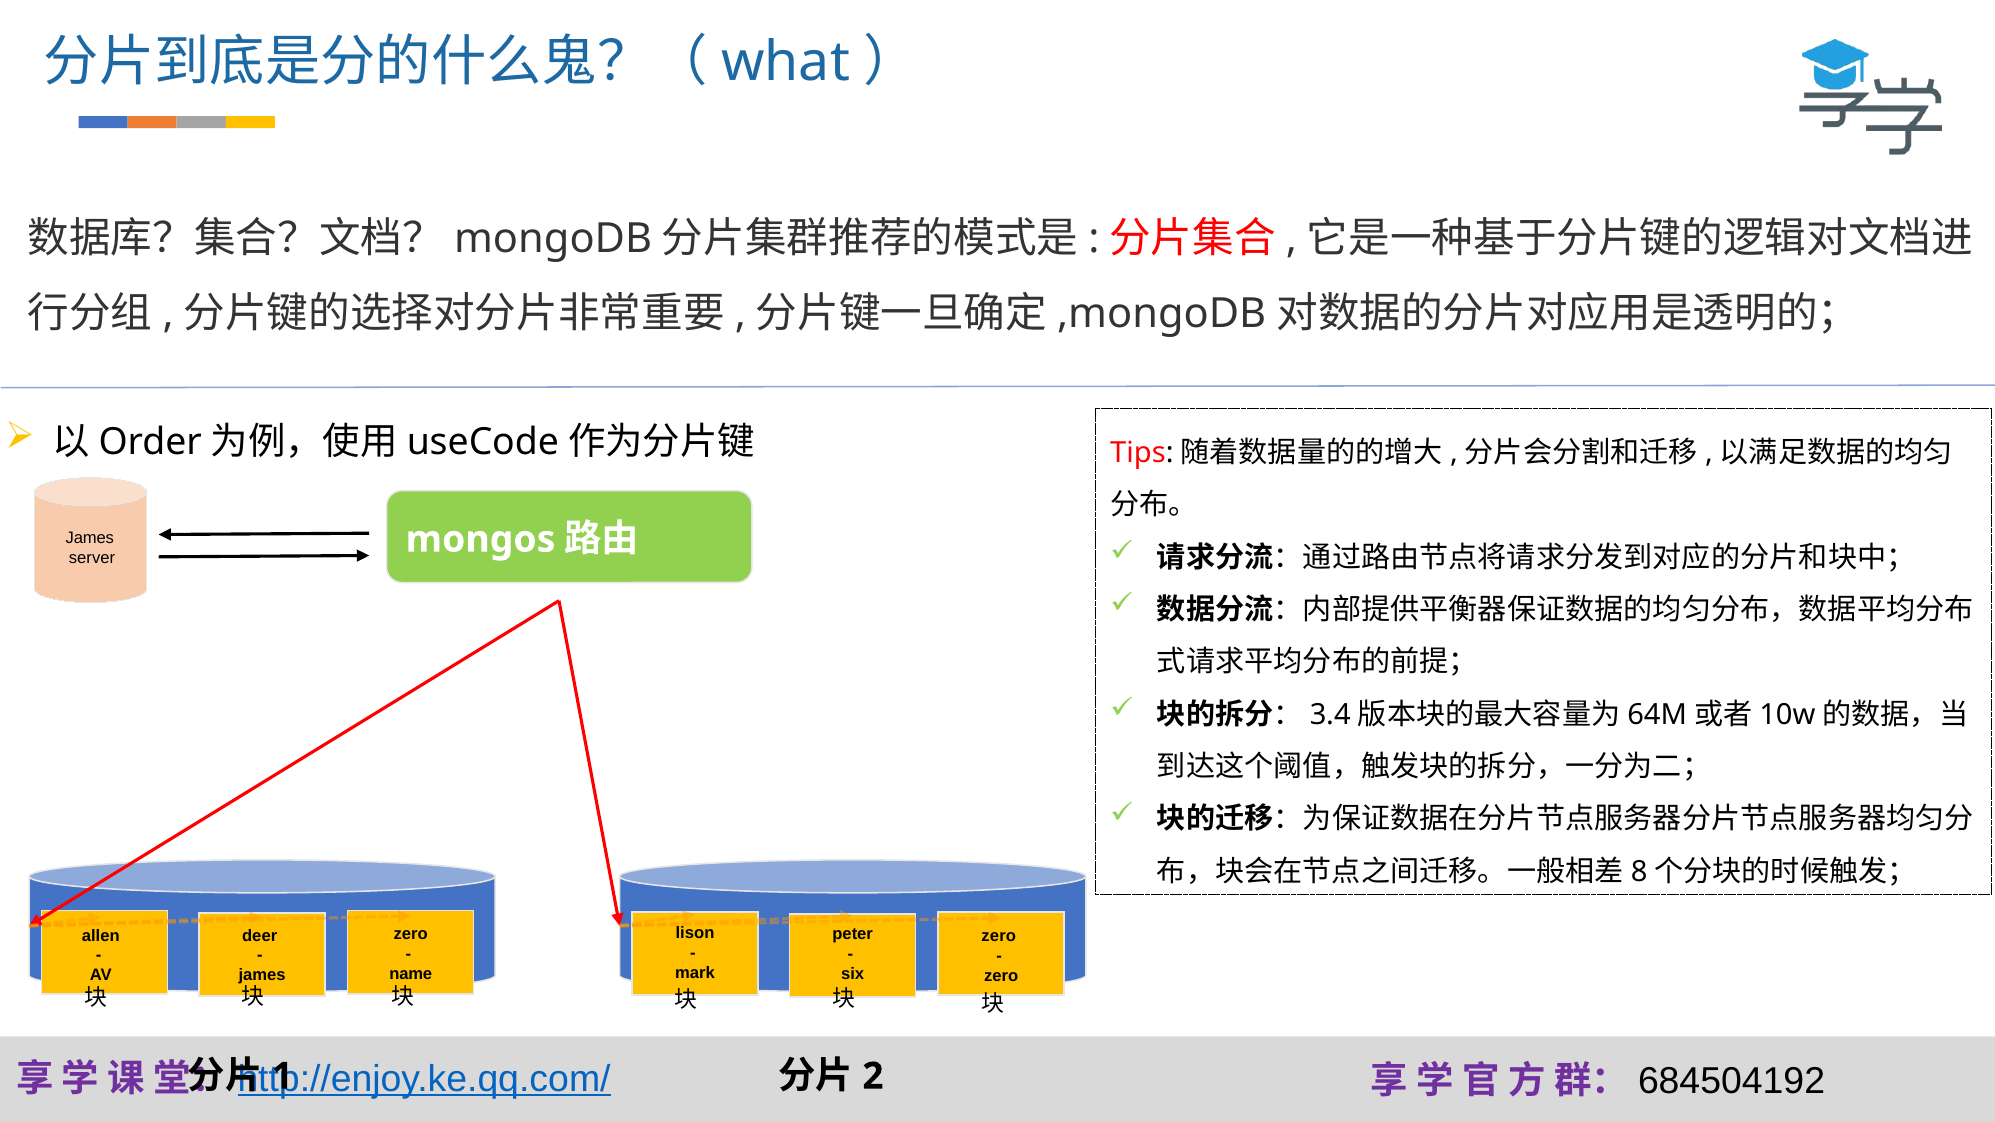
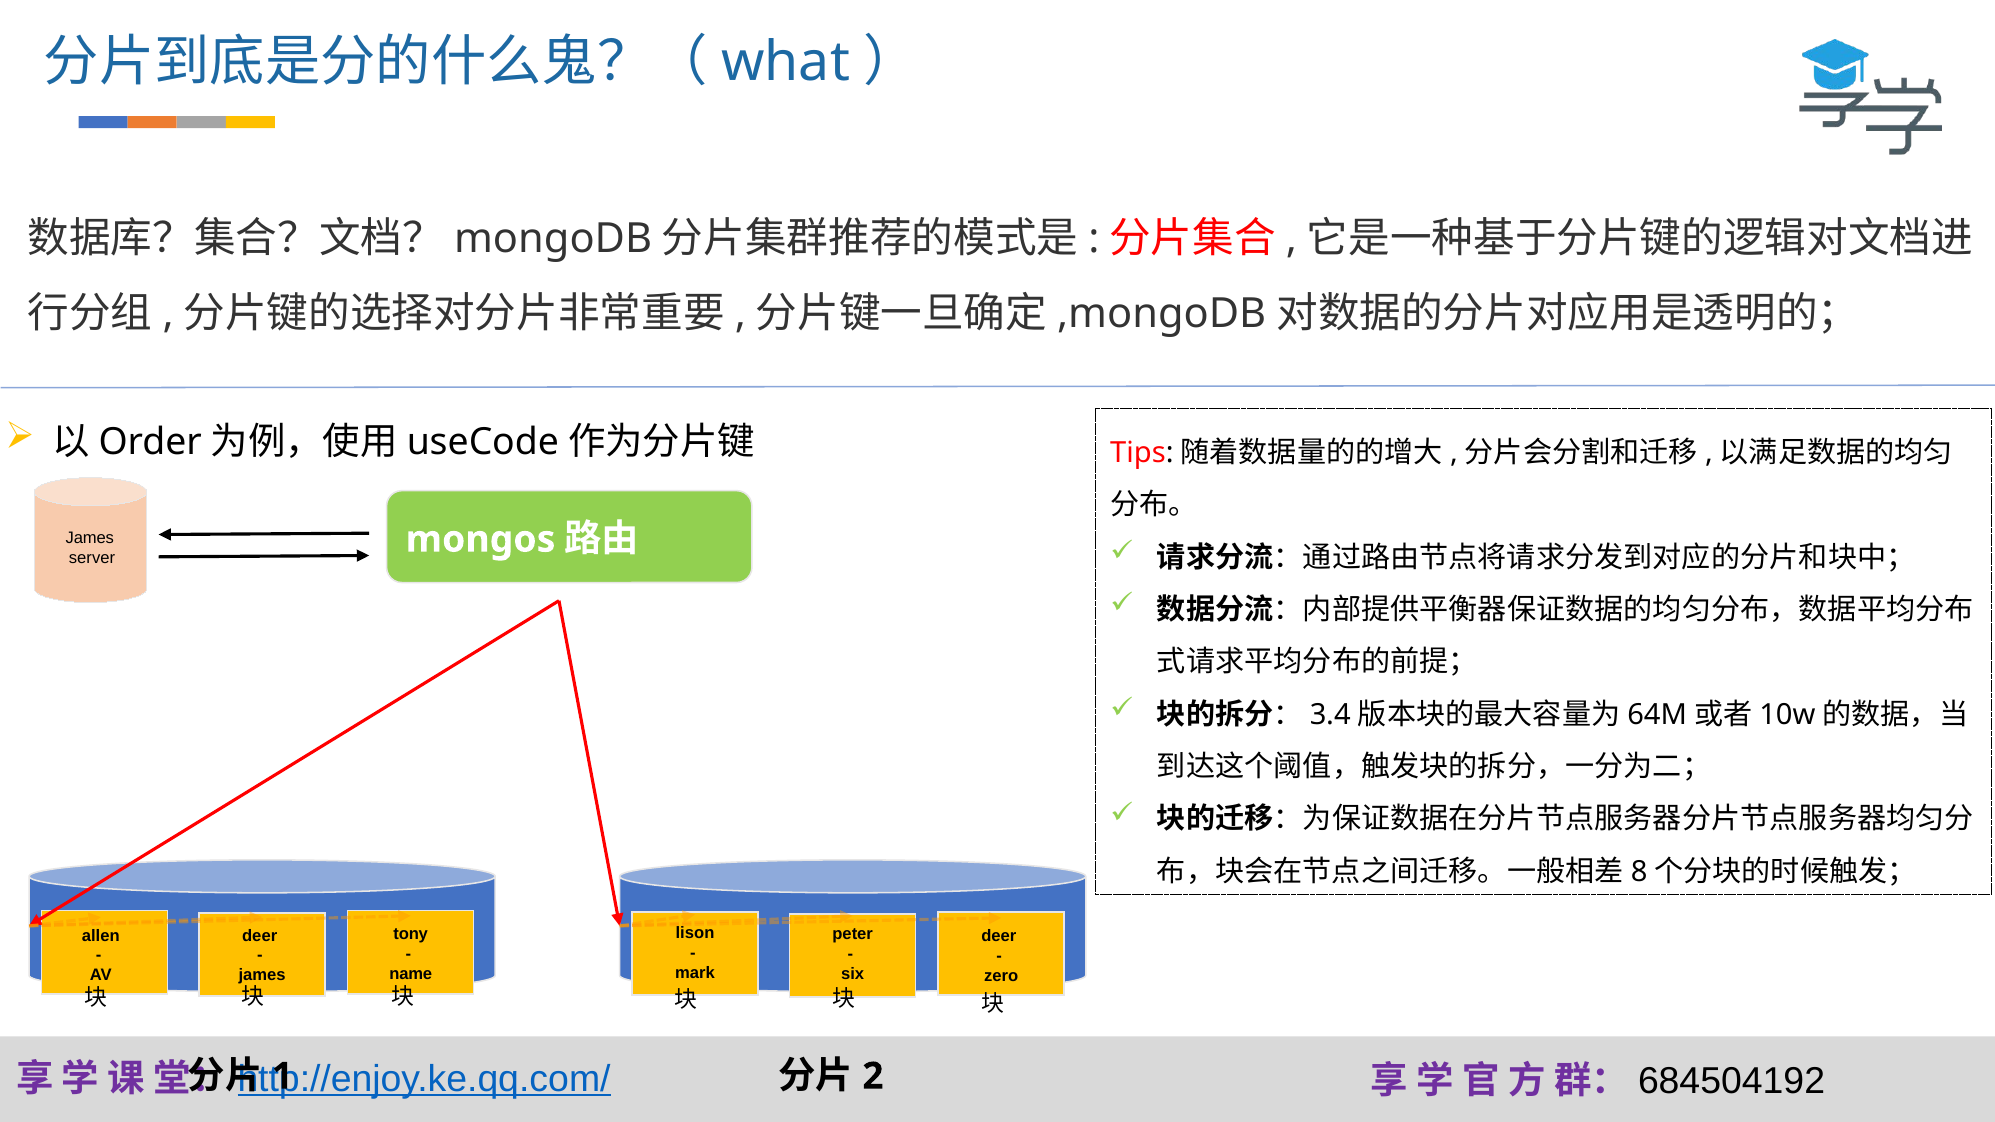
zero at (411, 934): zero -> tony
zero at (999, 936): zero -> deer
